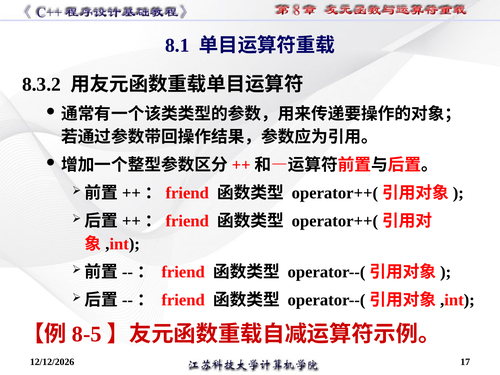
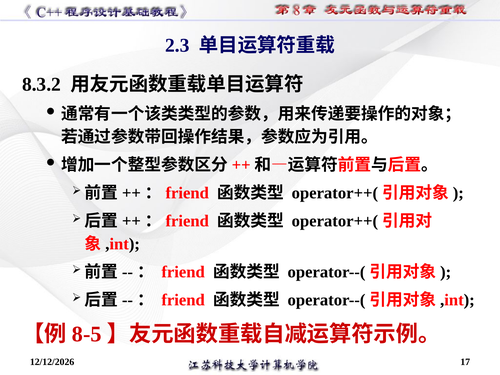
8.1: 8.1 -> 2.3
